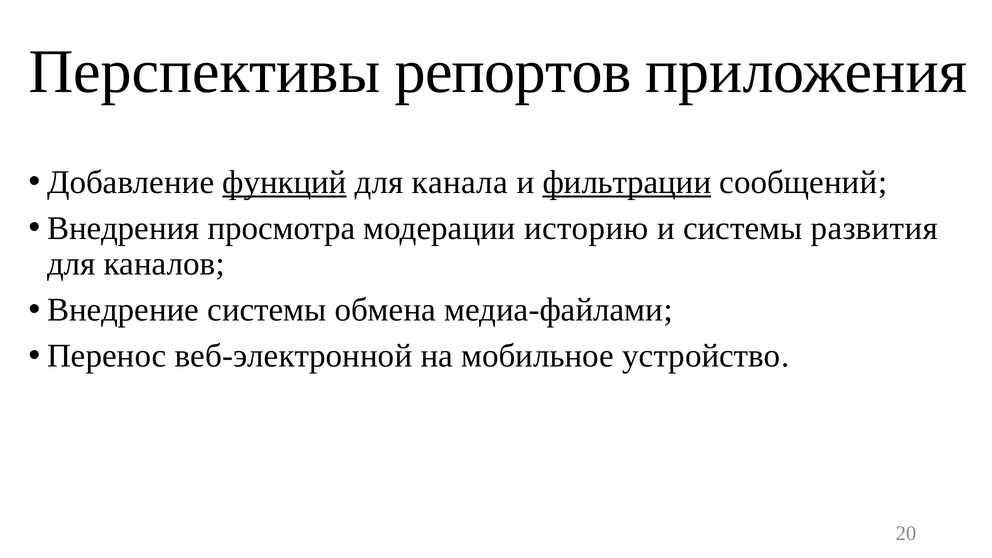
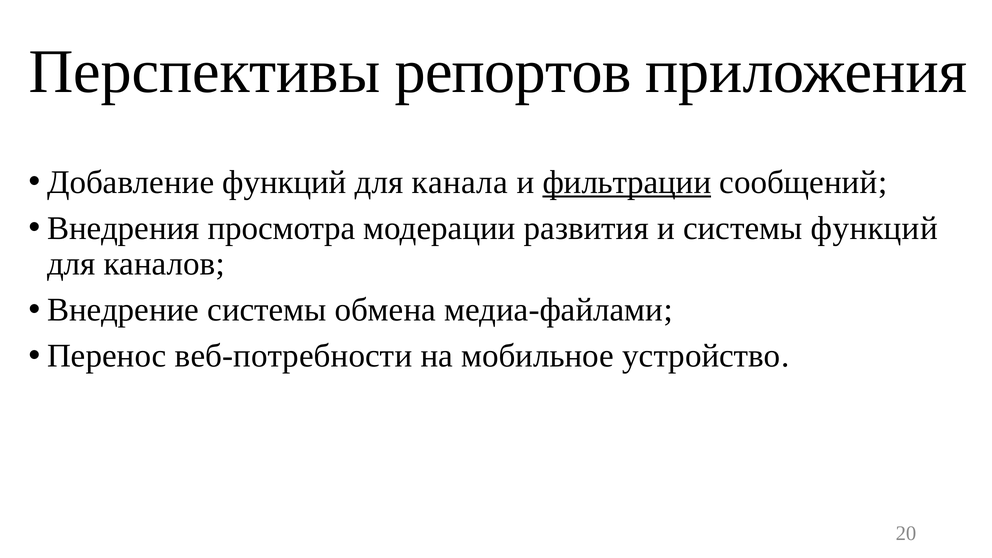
функций at (284, 182) underline: present -> none
историю: историю -> развития
системы развития: развития -> функций
веб-электронной: веб-электронной -> веб-потребности
